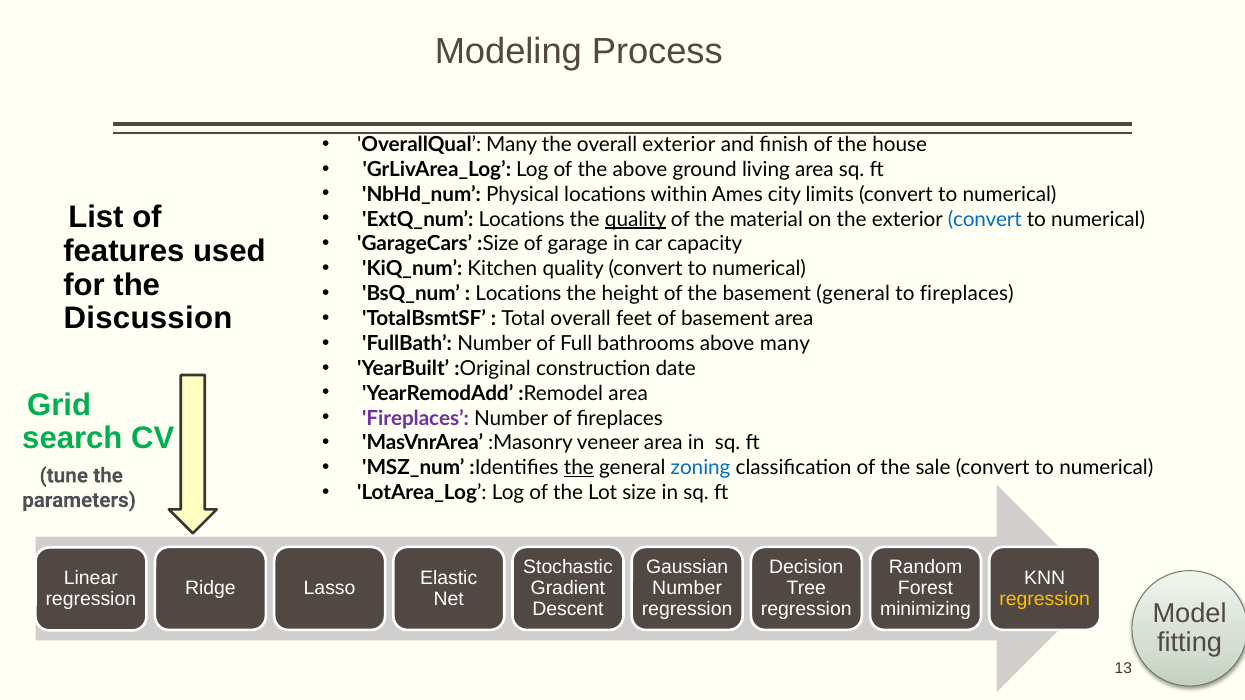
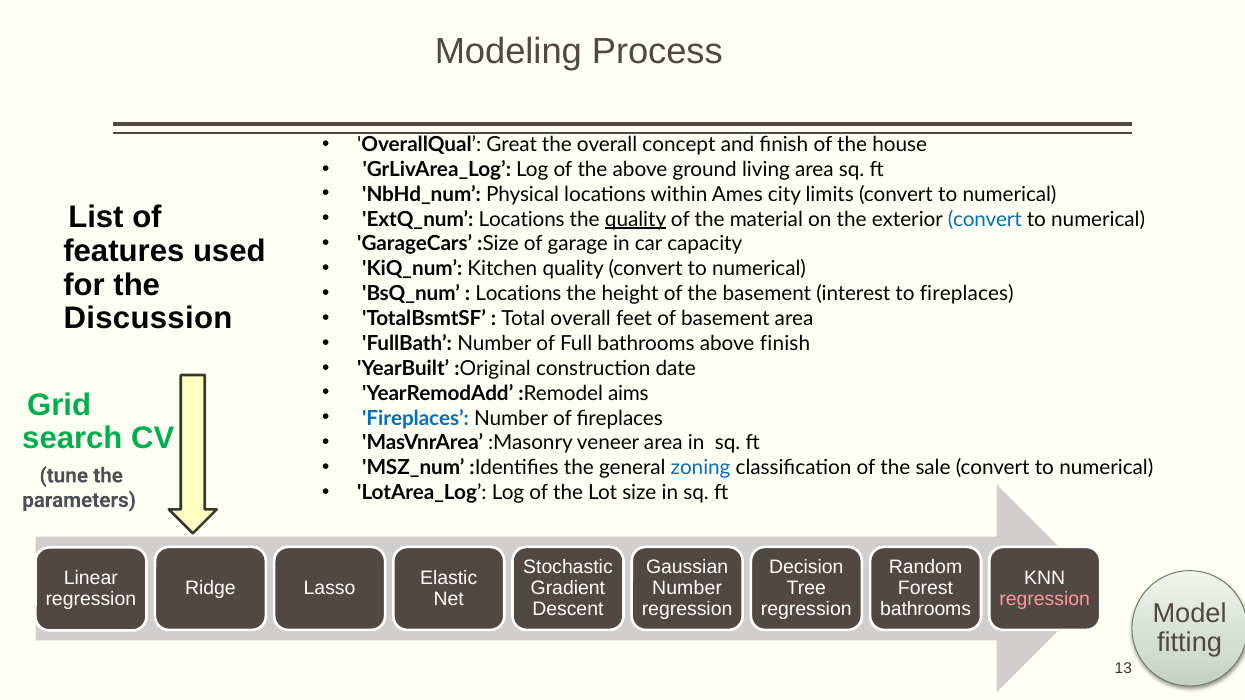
OverallQual Many: Many -> Great
overall exterior: exterior -> concept
basement general: general -> interest
above many: many -> finish
:Remodel area: area -> aims
Fireplaces at (416, 418) colour: purple -> blue
the at (579, 468) underline: present -> none
regression at (1045, 599) colour: yellow -> pink
minimizing at (926, 610): minimizing -> bathrooms
